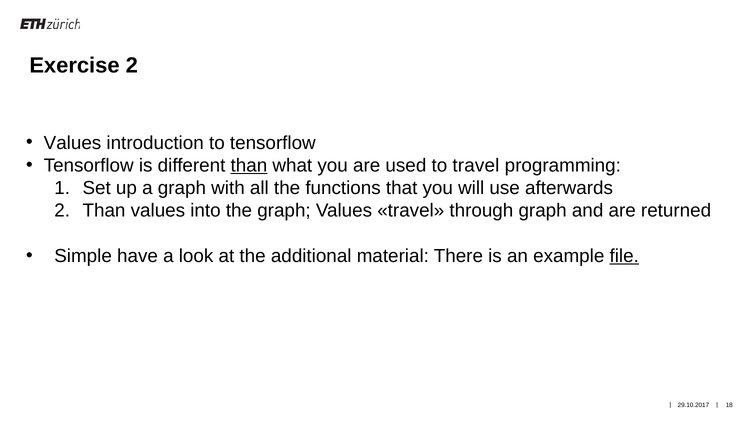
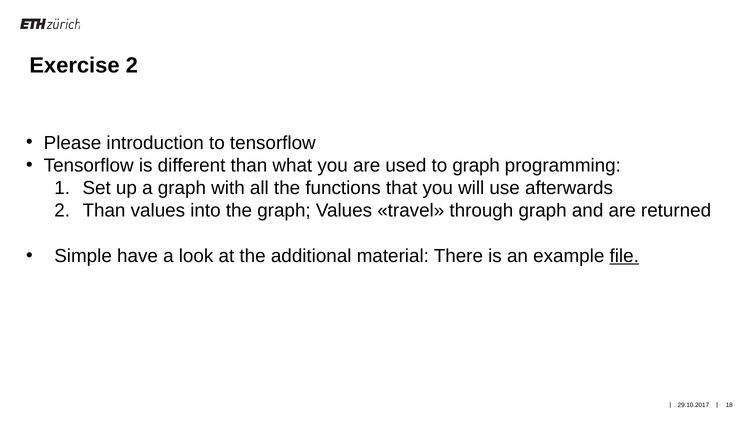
Values at (73, 143): Values -> Please
than at (249, 165) underline: present -> none
to travel: travel -> graph
